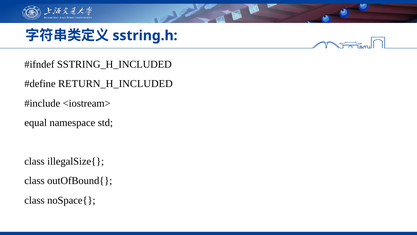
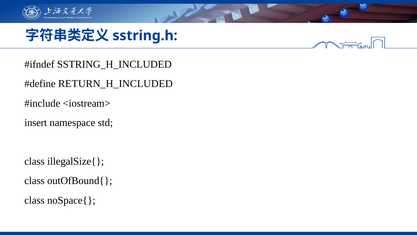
equal: equal -> insert
